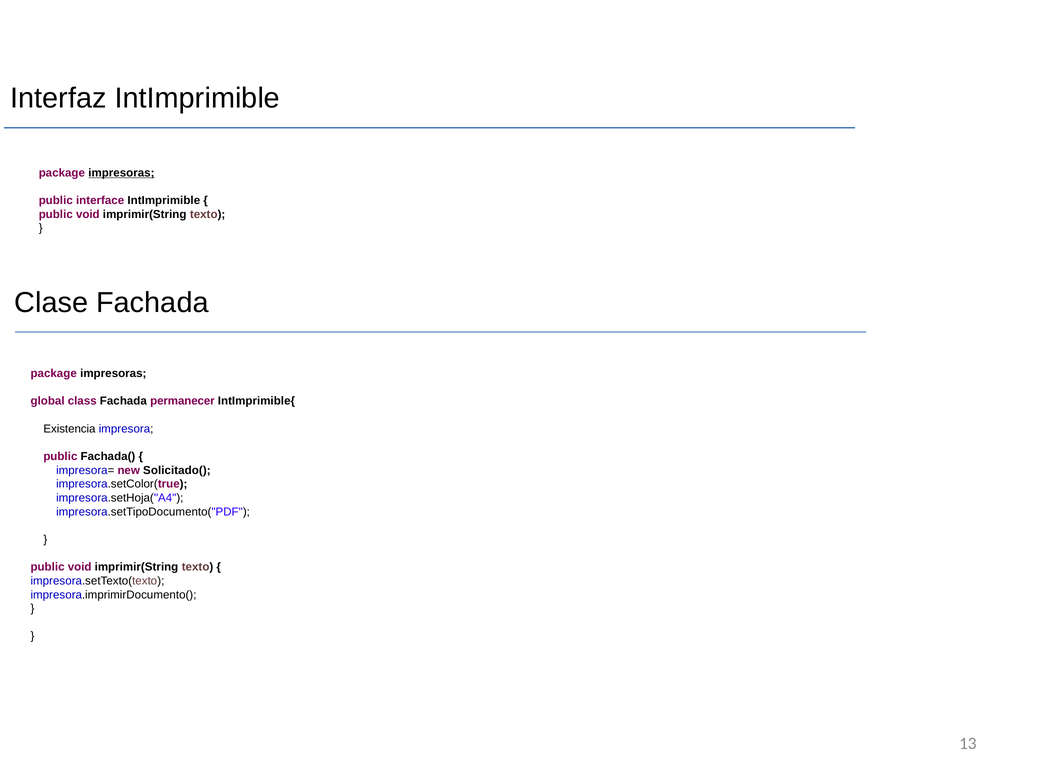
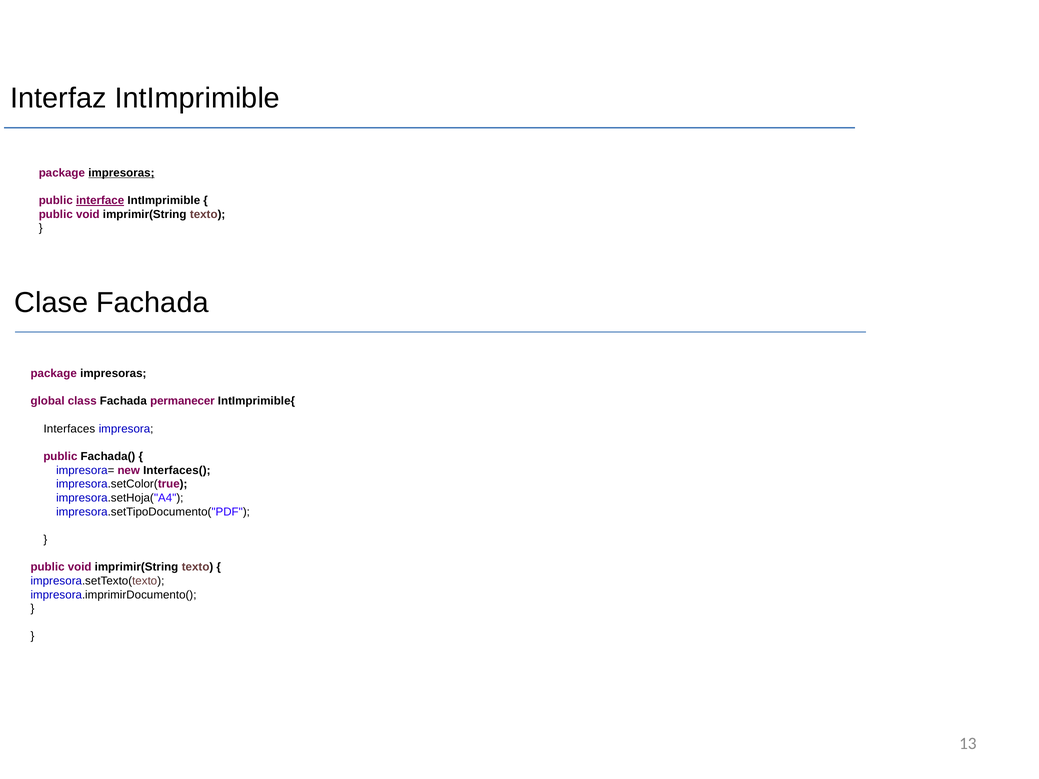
interface underline: none -> present
Existencia: Existencia -> Interfaces
Solicitado(: Solicitado( -> Interfaces(
